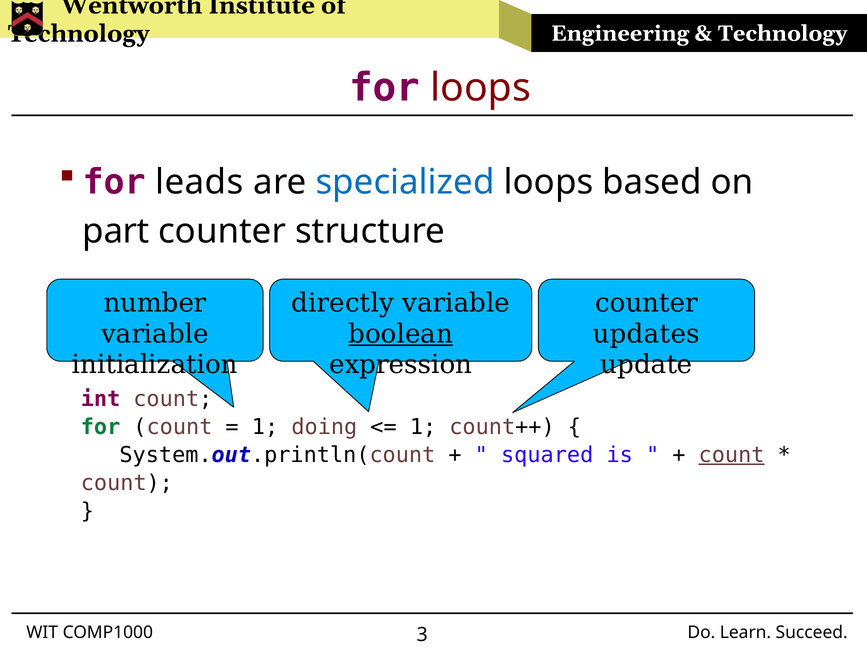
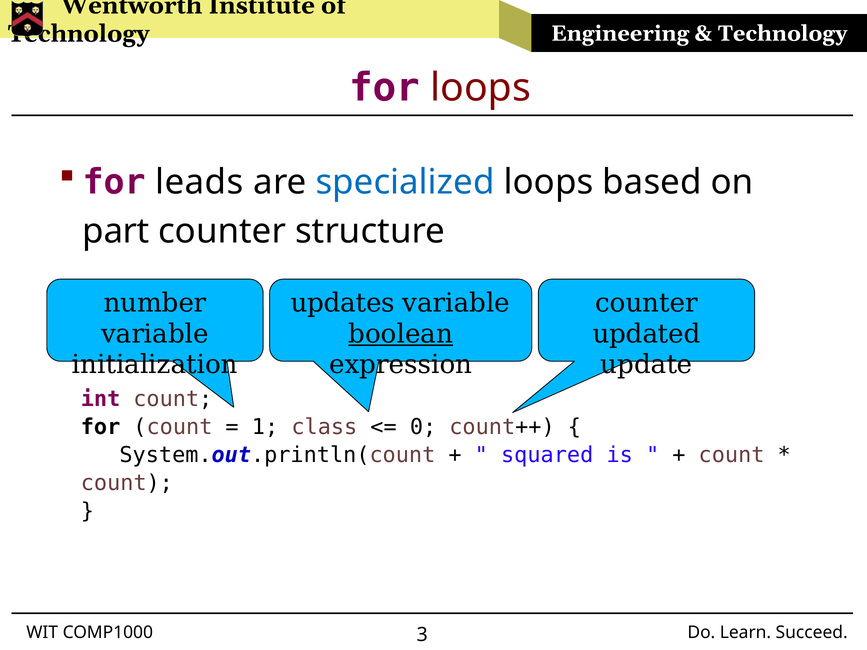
directly: directly -> updates
updates: updates -> updated
for at (101, 427) colour: green -> black
doing: doing -> class
1 at (423, 427): 1 -> 0
count at (732, 455) underline: present -> none
